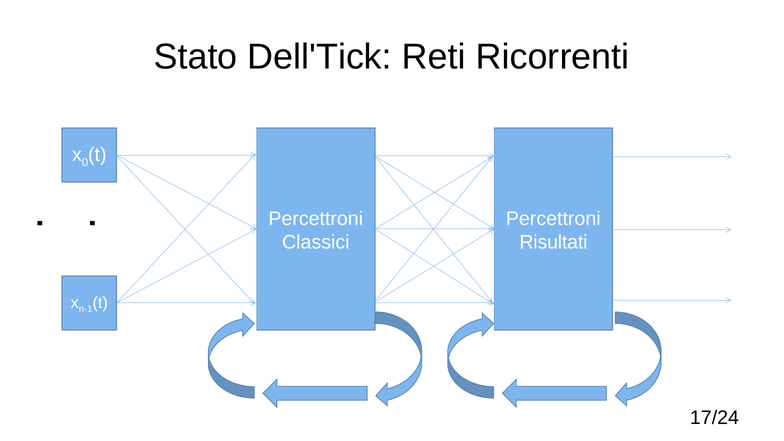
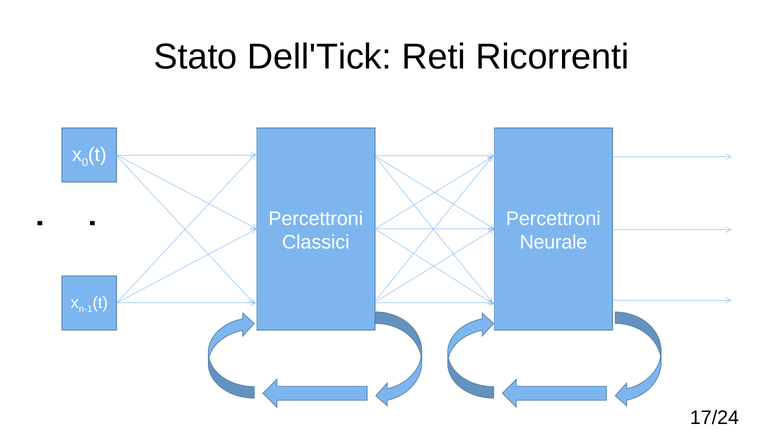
Risultati: Risultati -> Neurale
